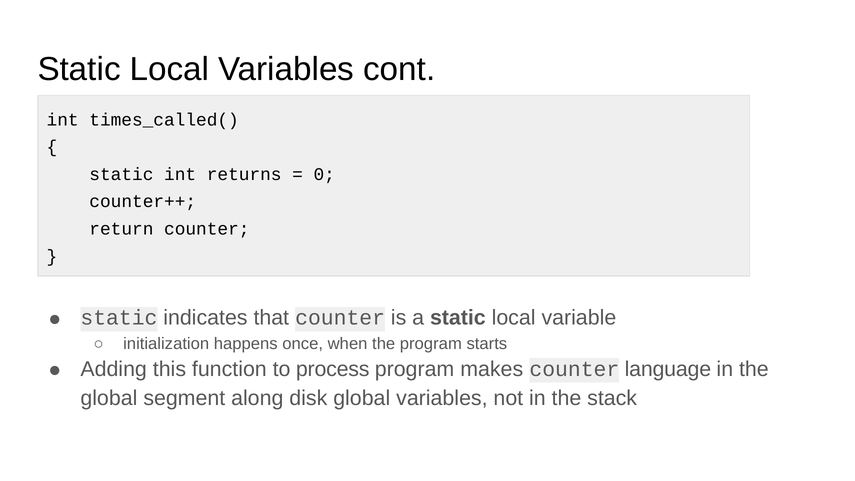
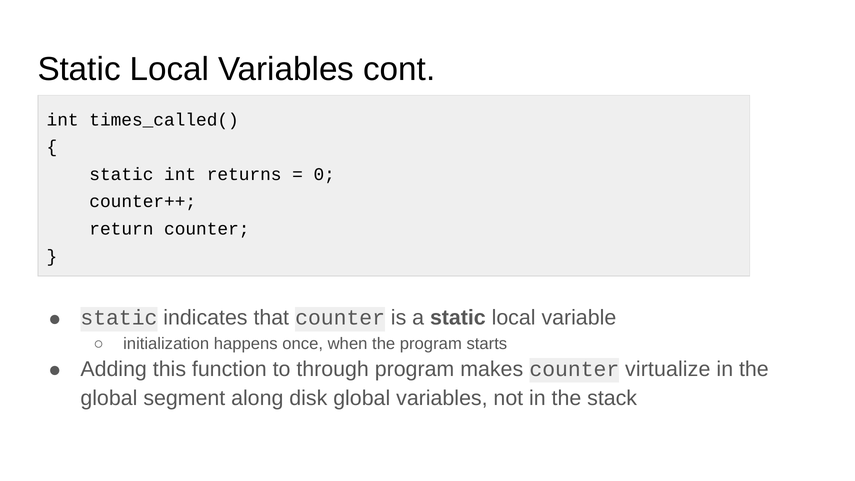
process: process -> through
language: language -> virtualize
